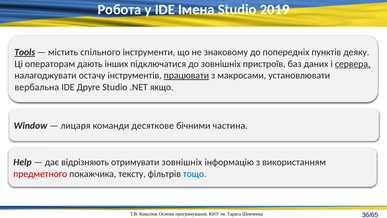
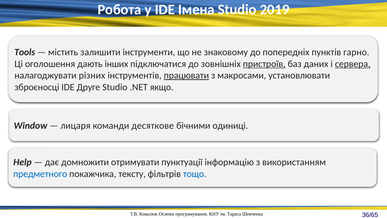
Tools underline: present -> none
спільного: спільного -> залишити
деяку: деяку -> гарно
операторам: операторам -> оголошення
пристроїв underline: none -> present
остачу: остачу -> різних
вербальна: вербальна -> зброєносці
частина: частина -> одиниці
відрізняють: відрізняють -> домножити
отримувати зовнішніх: зовнішніх -> пунктуації
предметного colour: red -> blue
